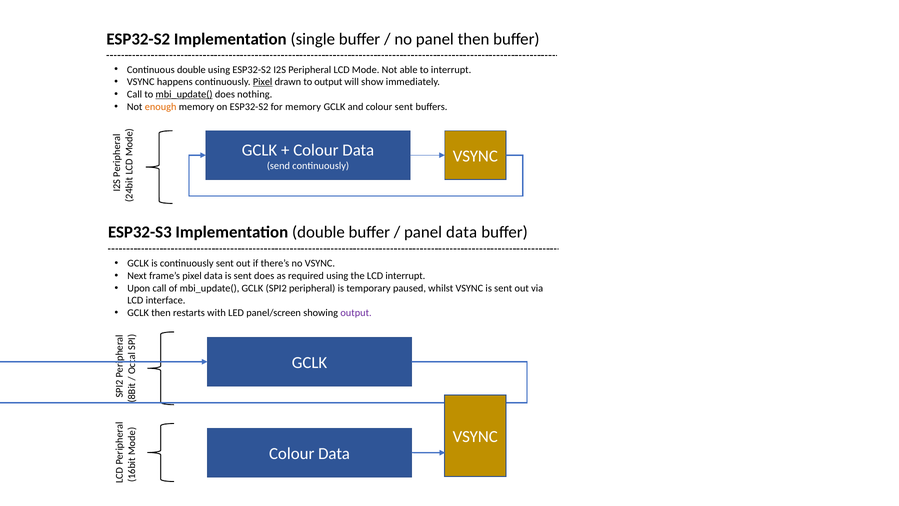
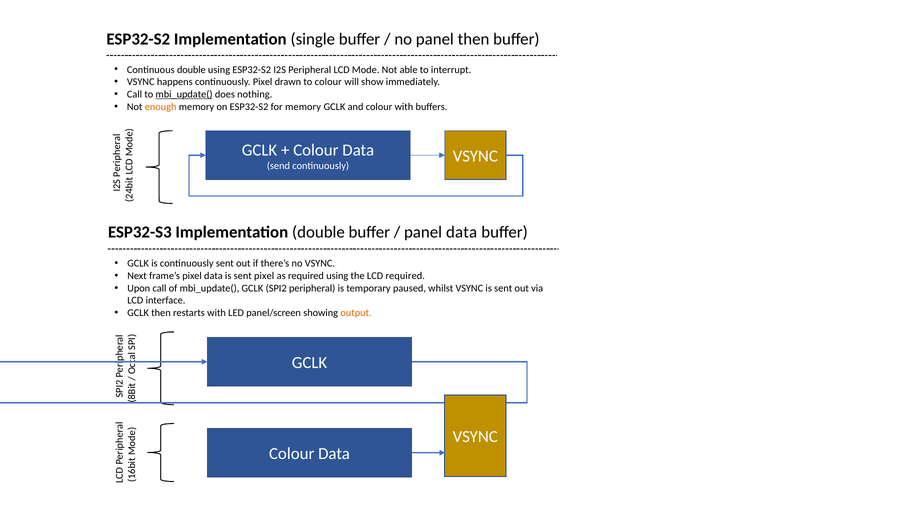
Pixel at (263, 82) underline: present -> none
to output: output -> colour
colour sent: sent -> with
sent does: does -> pixel
LCD interrupt: interrupt -> required
output at (356, 313) colour: purple -> orange
